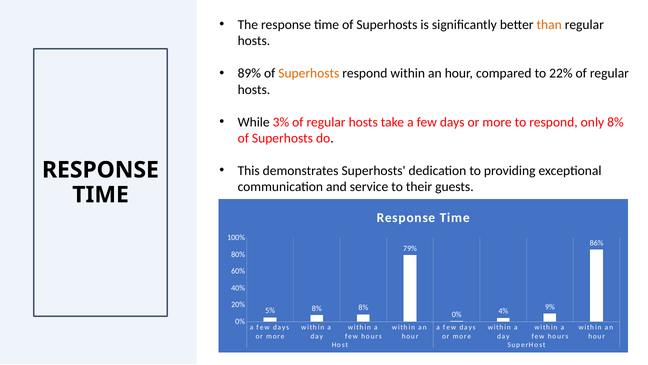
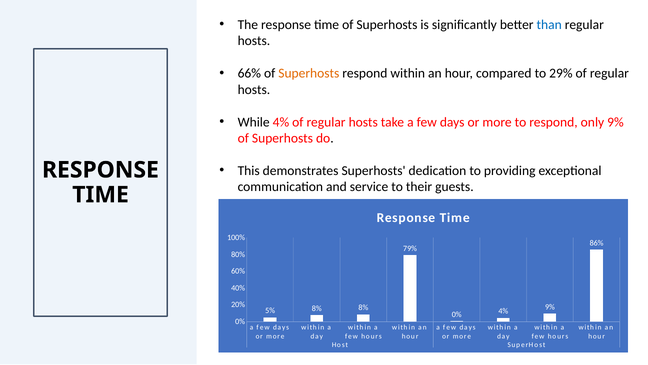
than colour: orange -> blue
89%: 89% -> 66%
22%: 22% -> 29%
While 3%: 3% -> 4%
only 8%: 8% -> 9%
